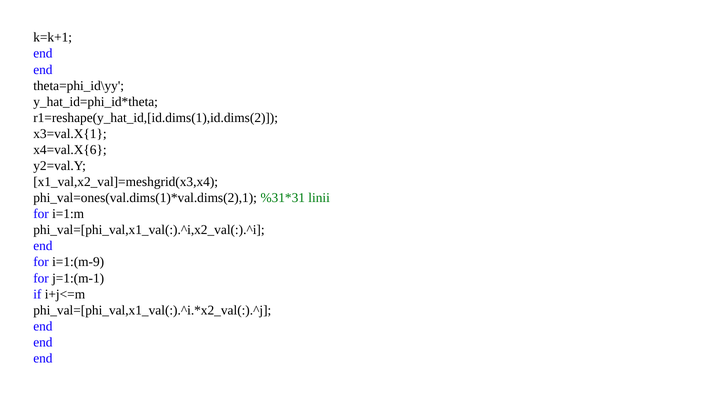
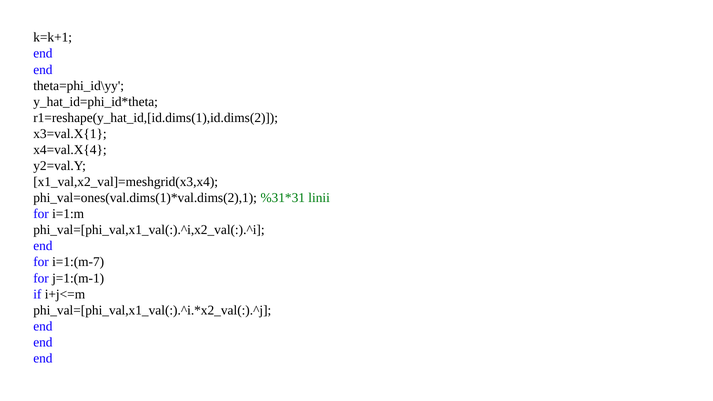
x4=val.X{6: x4=val.X{6 -> x4=val.X{4
i=1:(m-9: i=1:(m-9 -> i=1:(m-7
